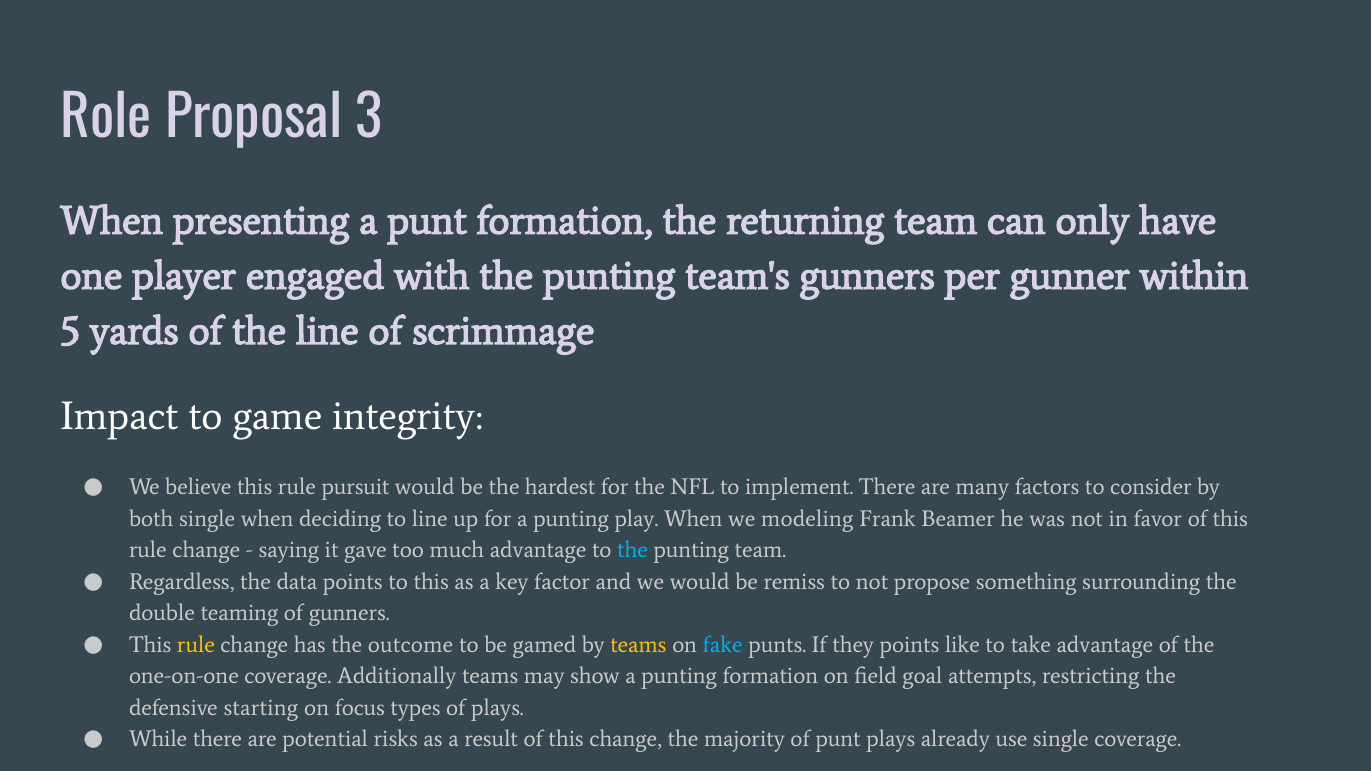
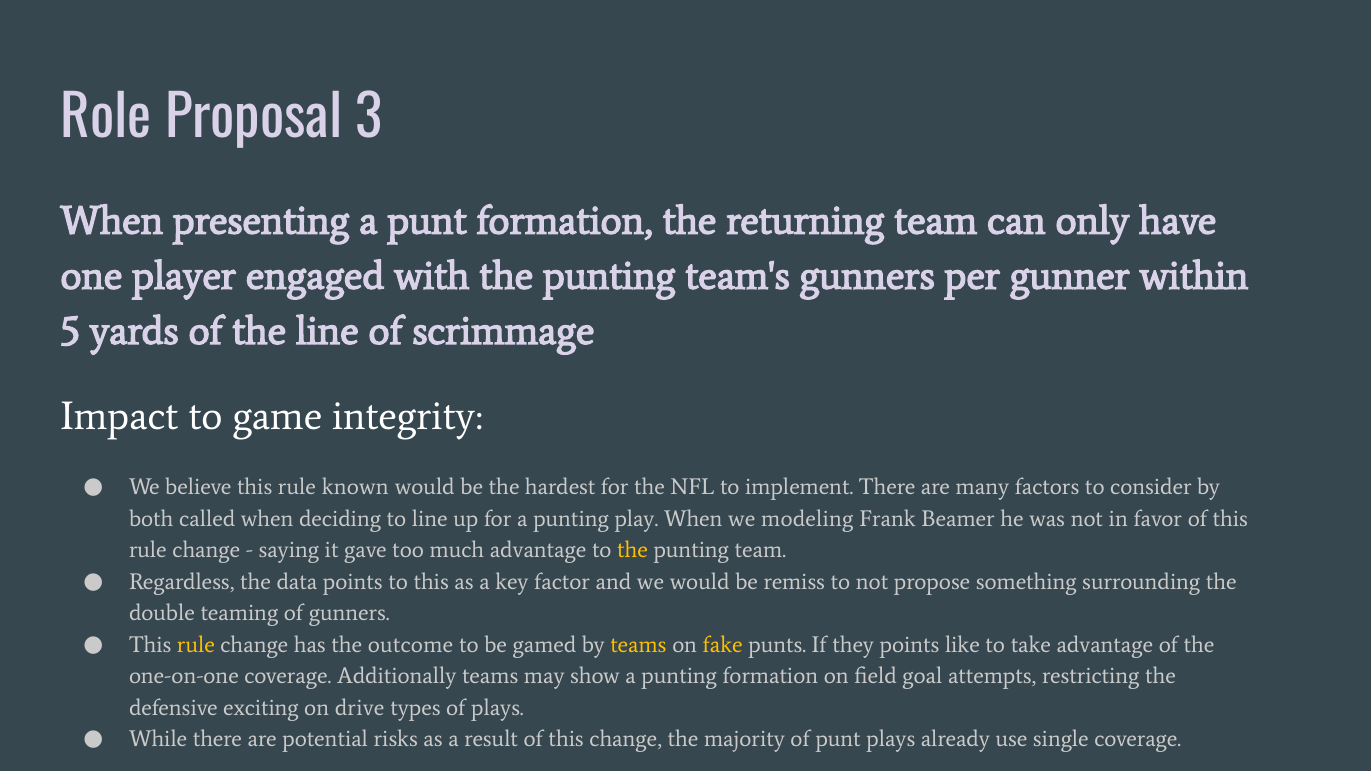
pursuit: pursuit -> known
both single: single -> called
the at (632, 550) colour: light blue -> yellow
fake colour: light blue -> yellow
starting: starting -> exciting
focus: focus -> drive
